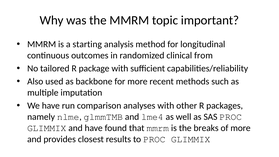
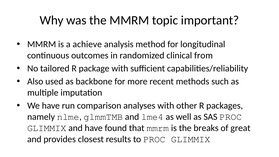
starting: starting -> achieve
of more: more -> great
